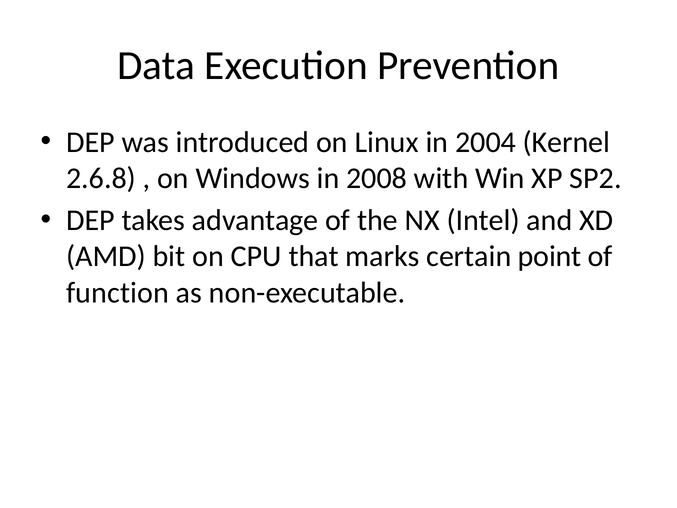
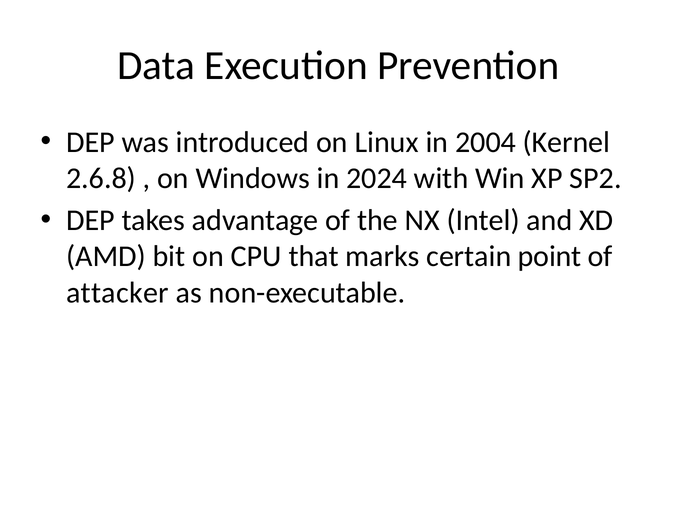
2008: 2008 -> 2024
function: function -> attacker
